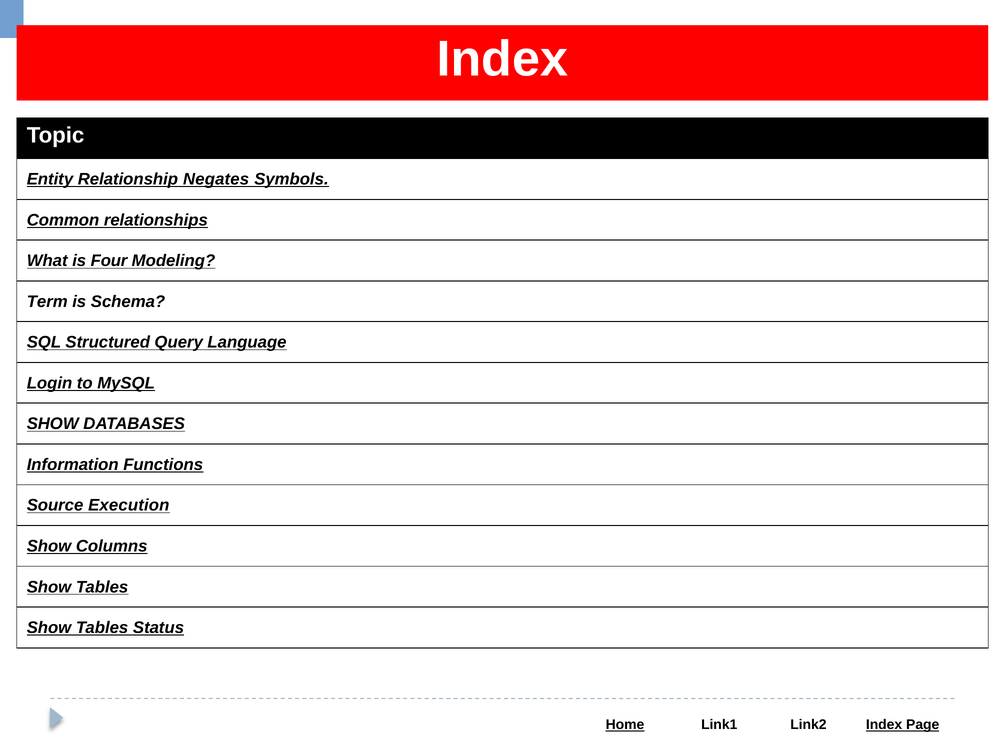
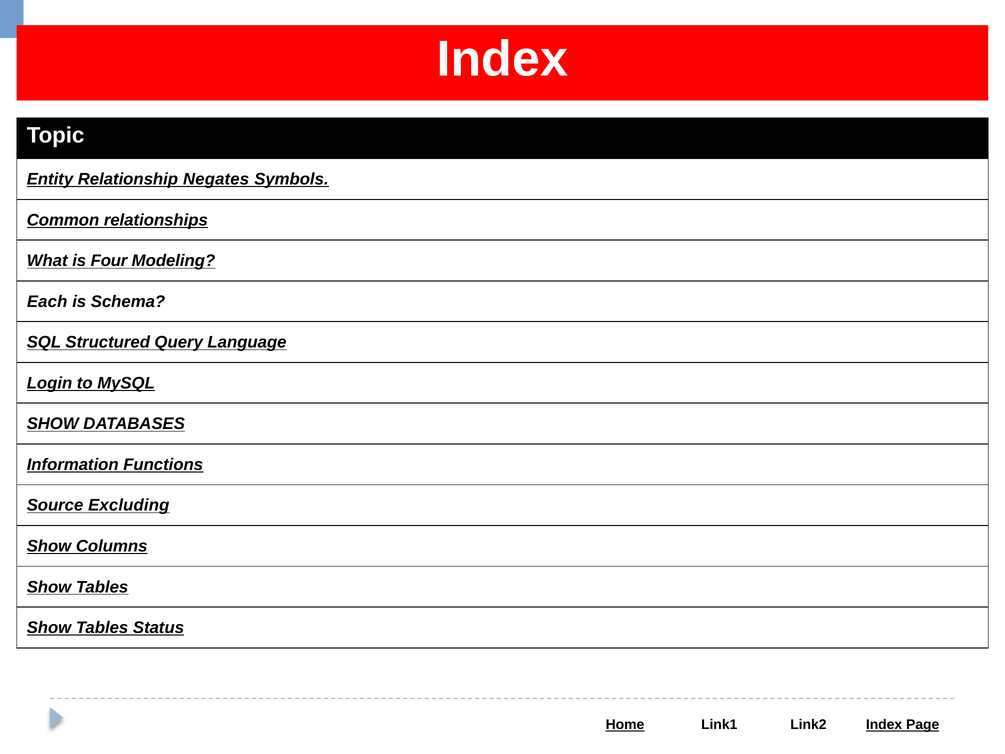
Term: Term -> Each
Execution: Execution -> Excluding
